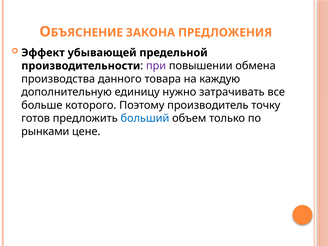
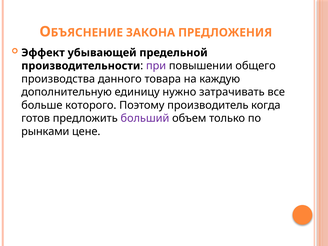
обмена: обмена -> общего
точку: точку -> когда
больший colour: blue -> purple
